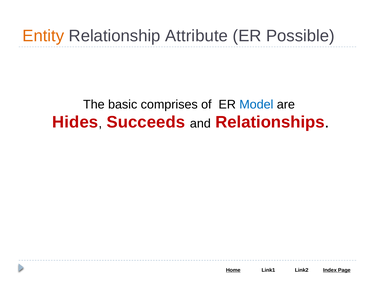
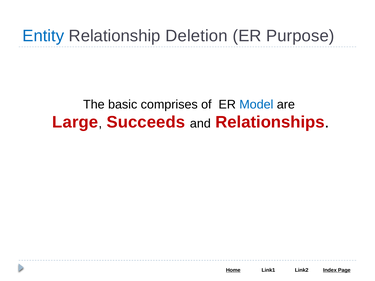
Entity colour: orange -> blue
Attribute: Attribute -> Deletion
Possible: Possible -> Purpose
Hides: Hides -> Large
